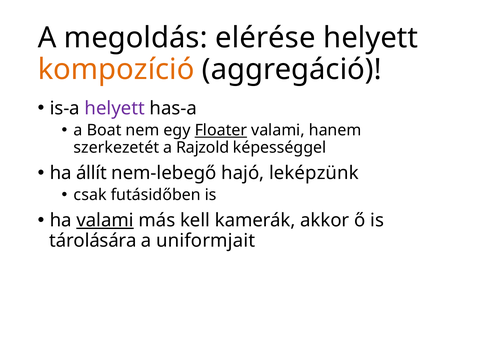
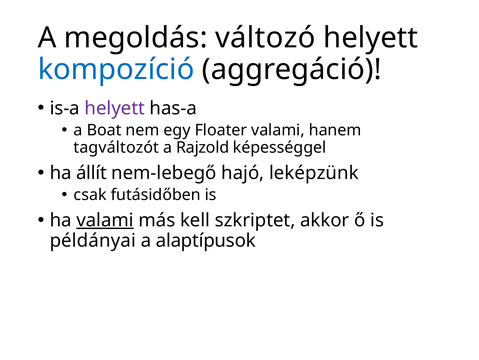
elérése: elérése -> változó
kompozíció colour: orange -> blue
Floater underline: present -> none
szerkezetét: szerkezetét -> tagváltozót
kamerák: kamerák -> szkriptet
tárolására: tárolására -> példányai
uniformjait: uniformjait -> alaptípusok
